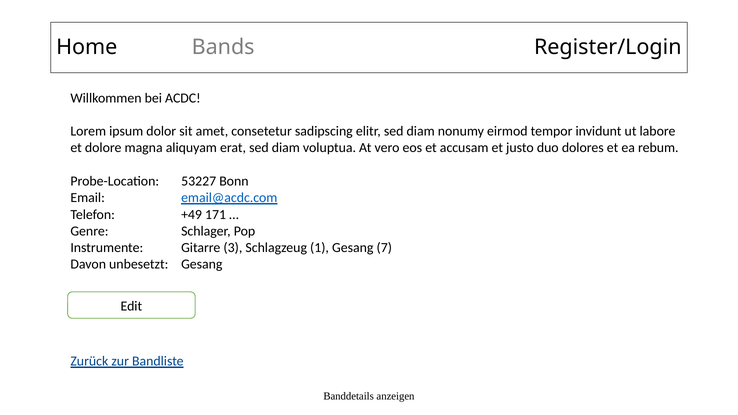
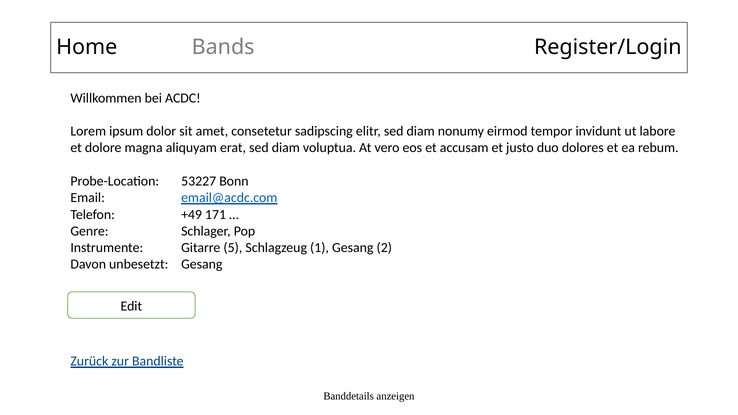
3: 3 -> 5
7: 7 -> 2
